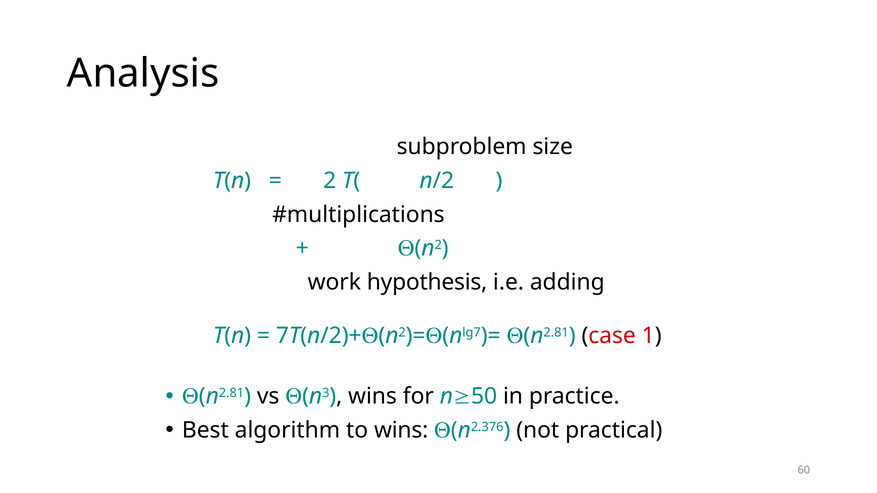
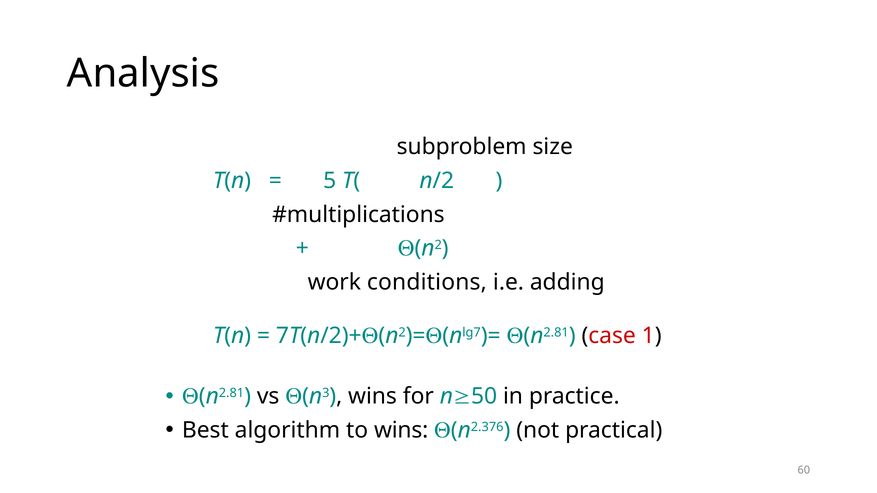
2: 2 -> 5
hypothesis: hypothesis -> conditions
